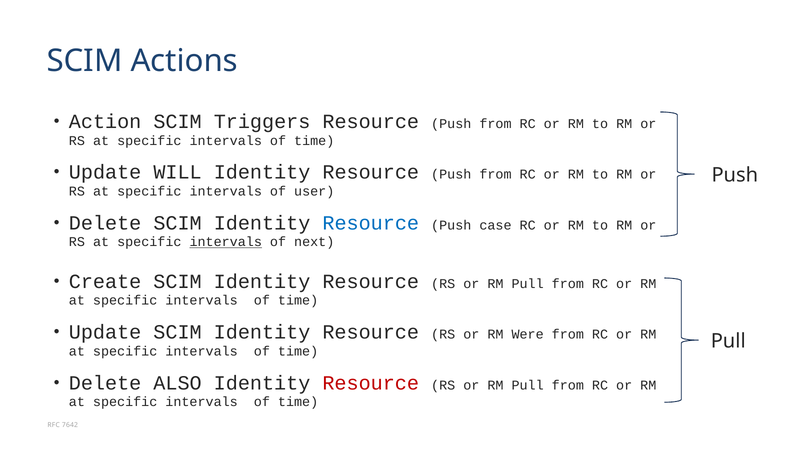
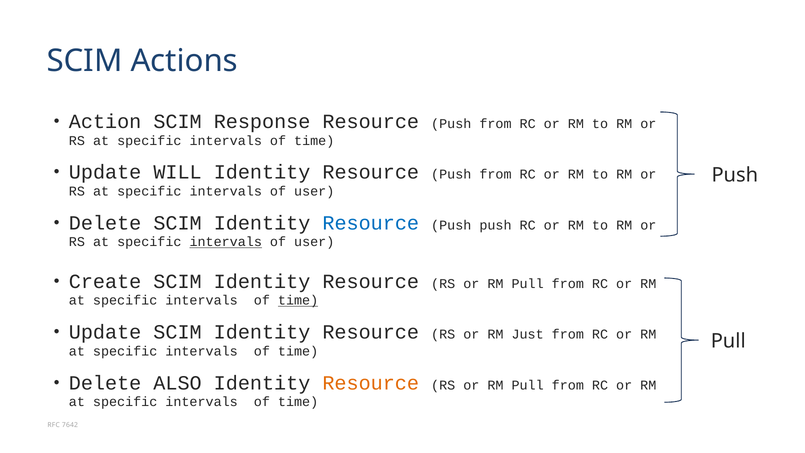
Triggers: Triggers -> Response
Push case: case -> push
next at (314, 242): next -> user
time at (298, 300) underline: none -> present
Were: Were -> Just
Resource at (371, 383) colour: red -> orange
